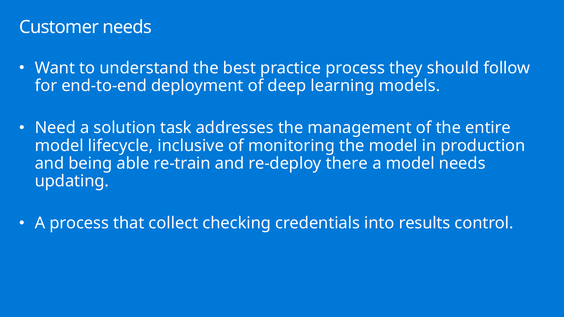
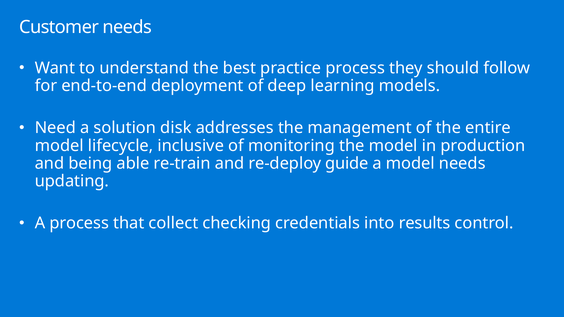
task: task -> disk
there: there -> guide
